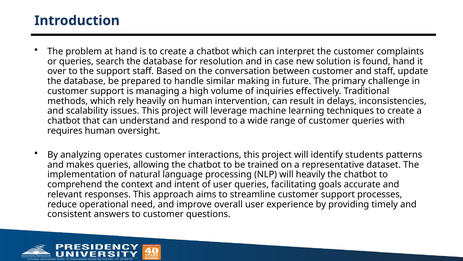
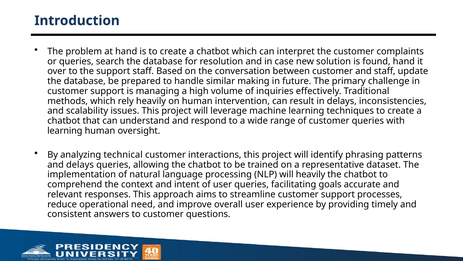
requires at (65, 130): requires -> learning
operates: operates -> technical
students: students -> phrasing
and makes: makes -> delays
